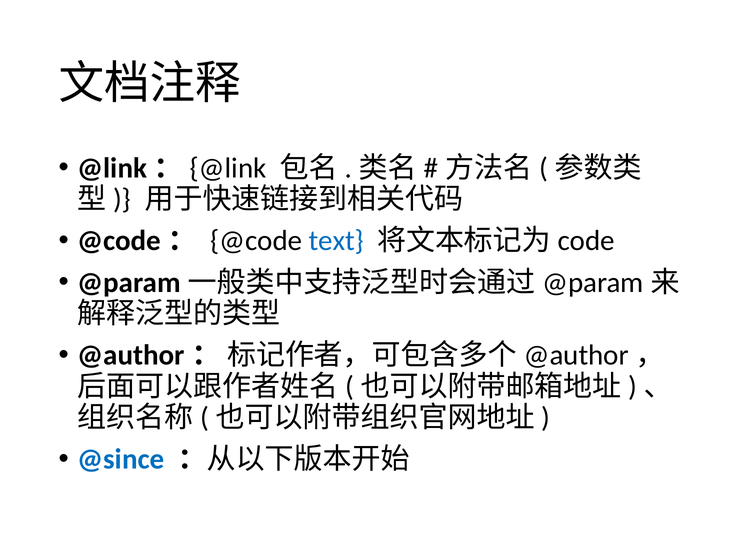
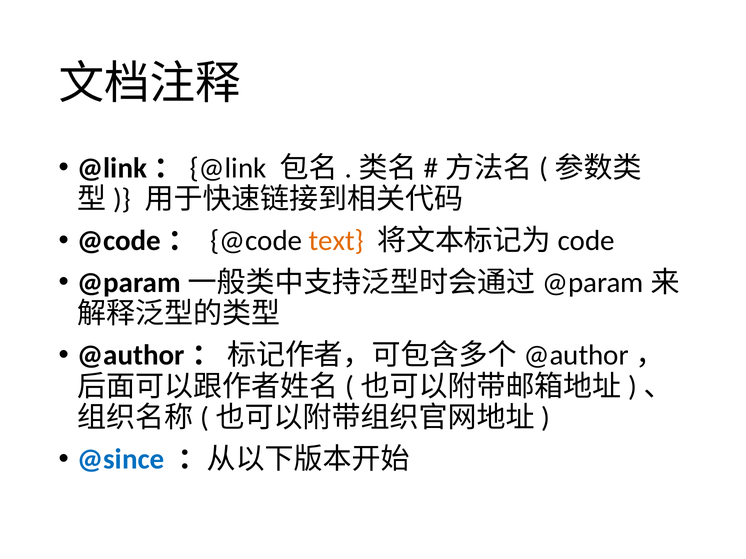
text colour: blue -> orange
